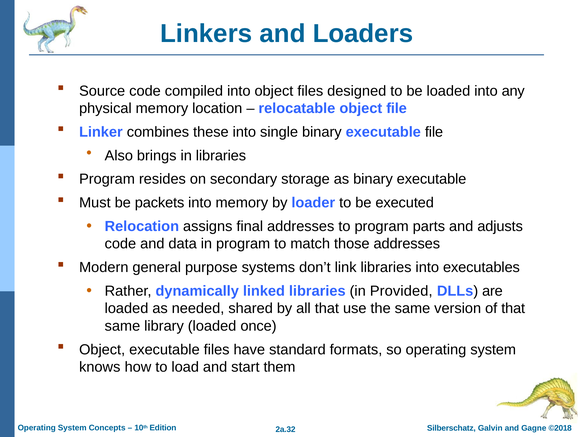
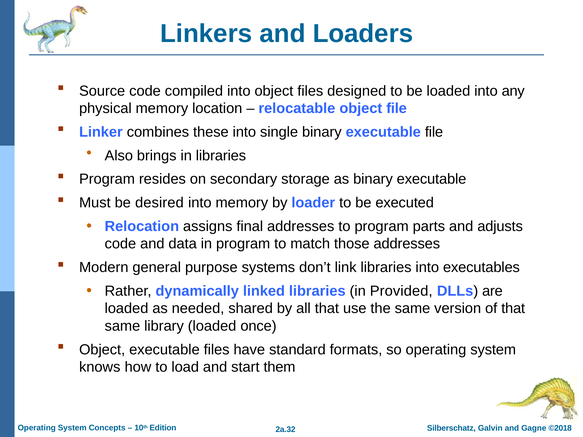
packets: packets -> desired
